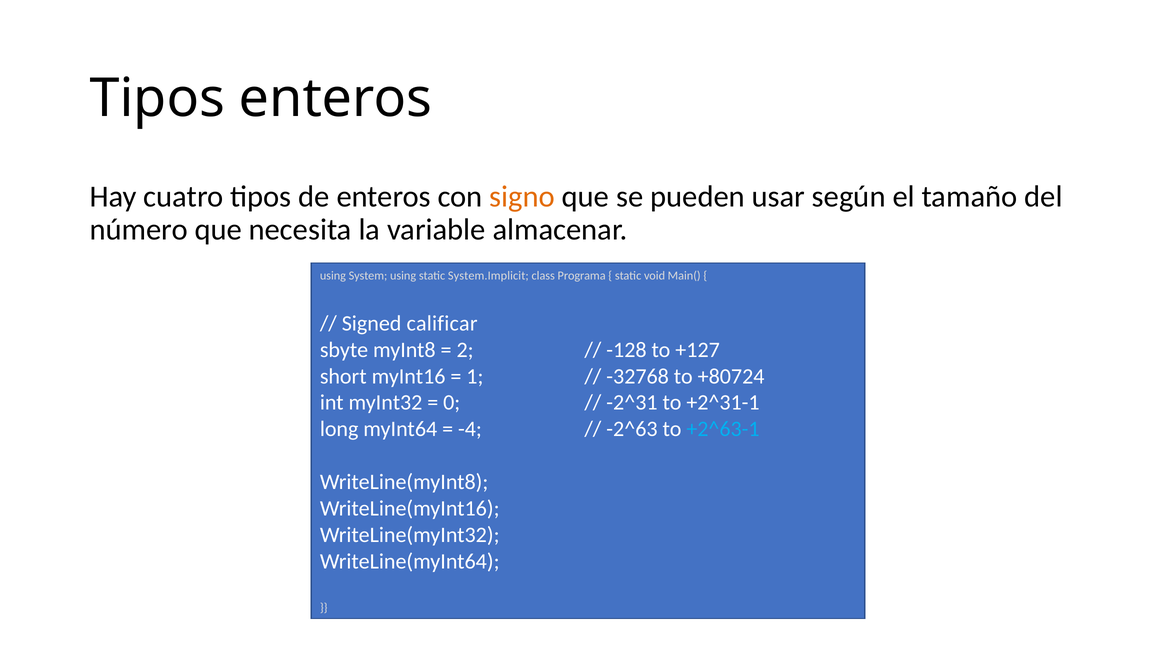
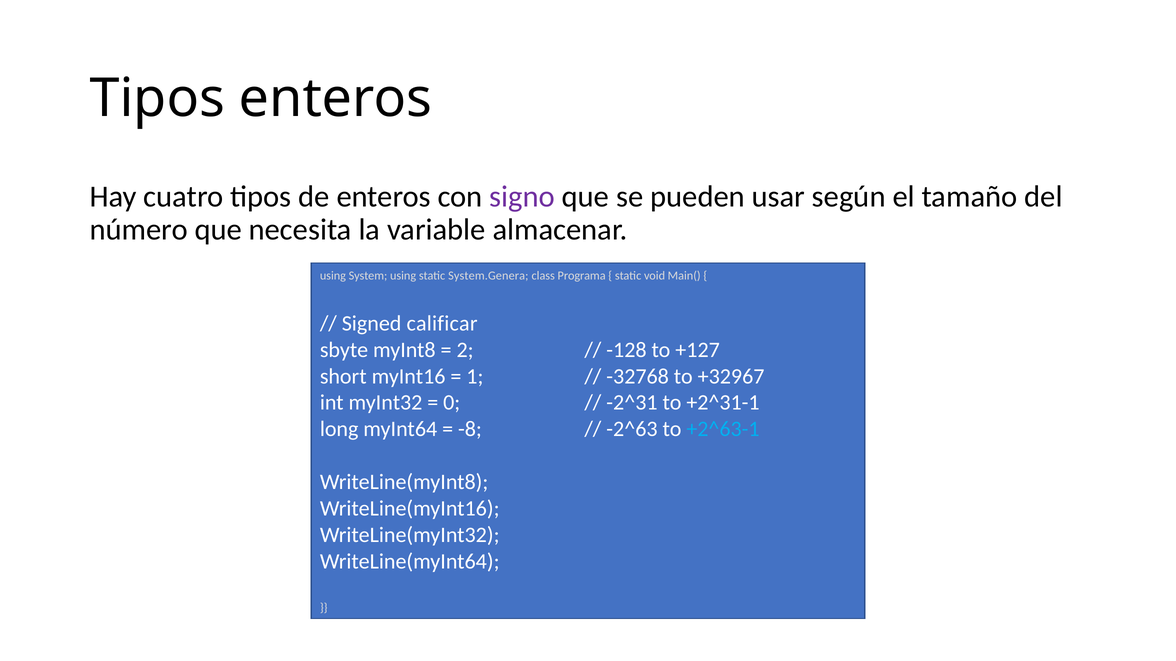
signo colour: orange -> purple
System.Implicit: System.Implicit -> System.Genera
+80724: +80724 -> +32967
-4: -4 -> -8
